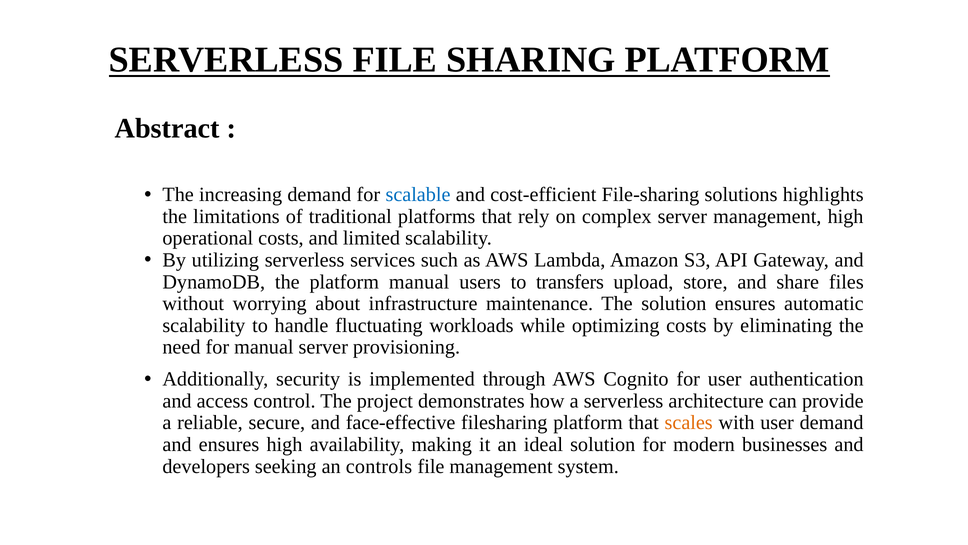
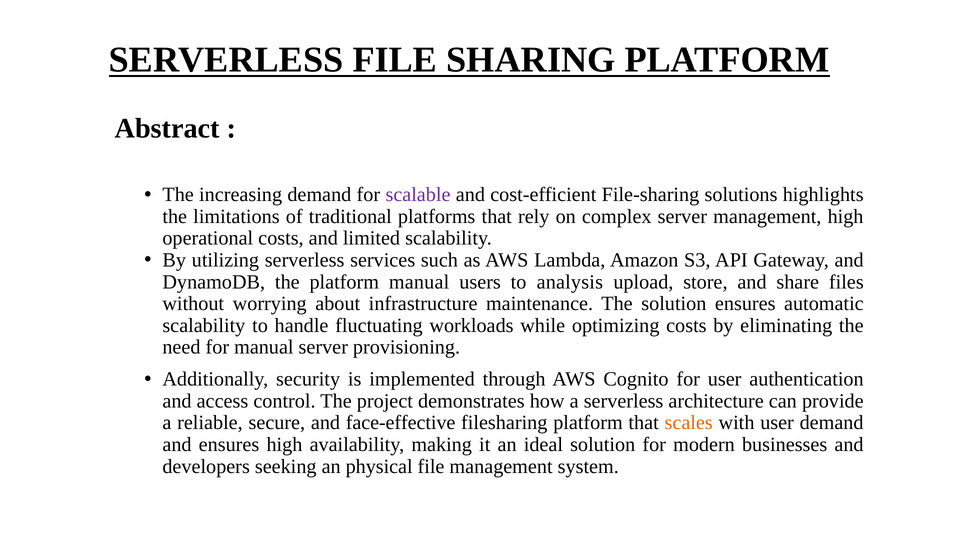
scalable colour: blue -> purple
transfers: transfers -> analysis
controls: controls -> physical
